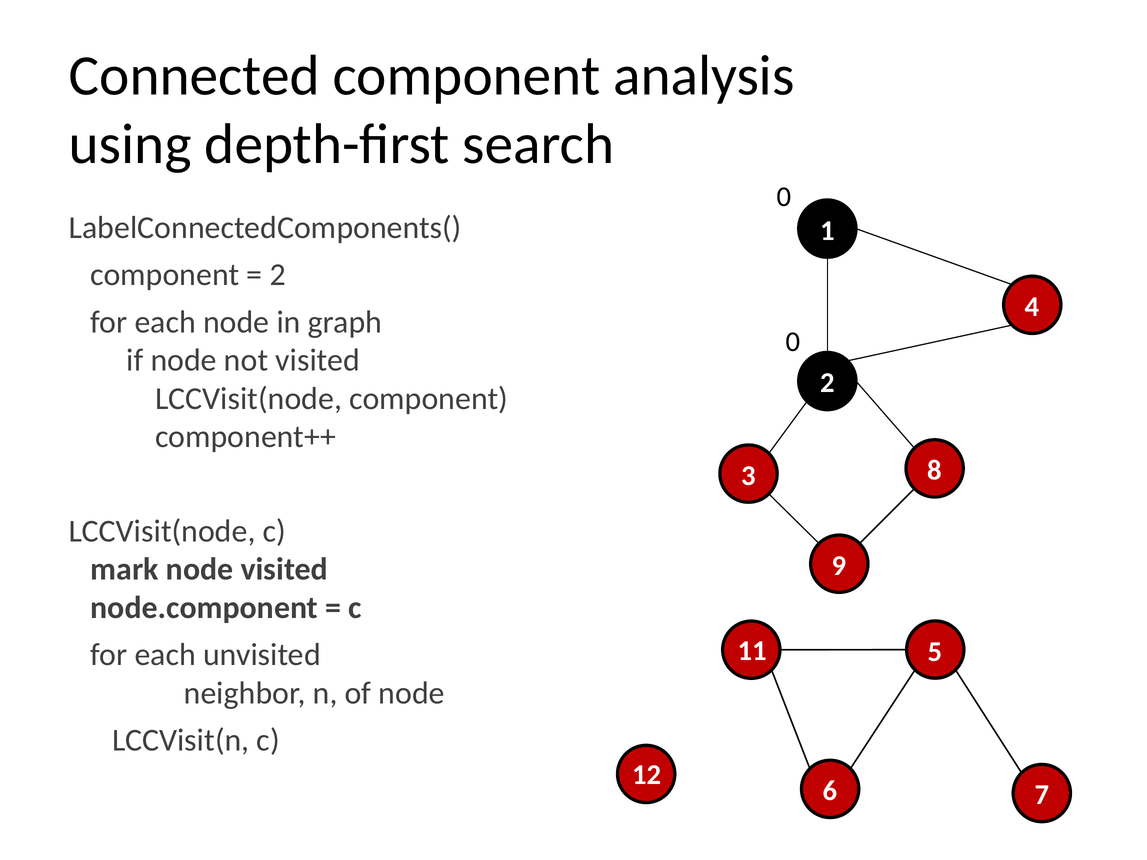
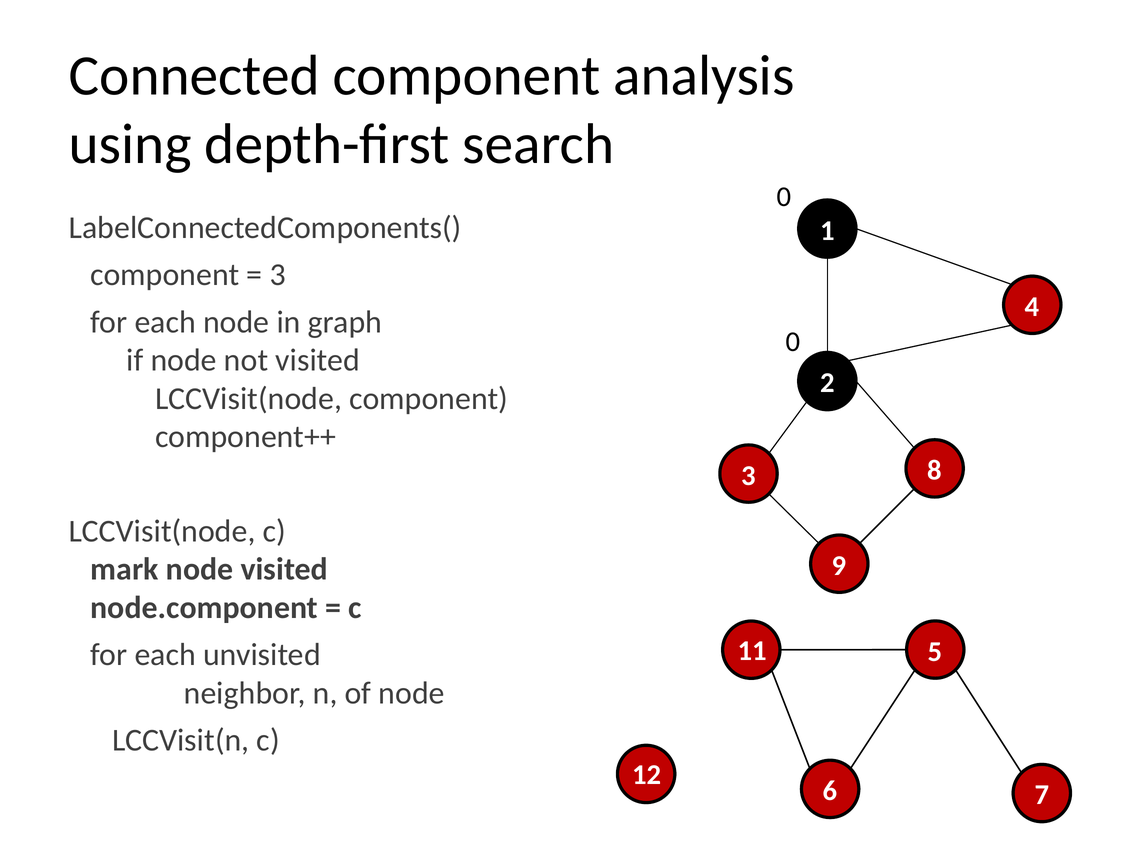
2 at (278, 275): 2 -> 3
